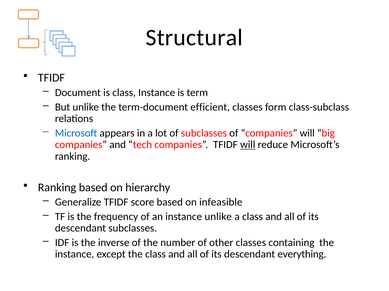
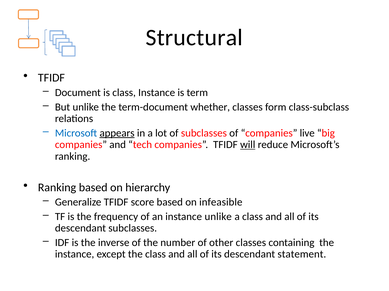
efficient: efficient -> whether
appears underline: none -> present
companies will: will -> live
everything: everything -> statement
